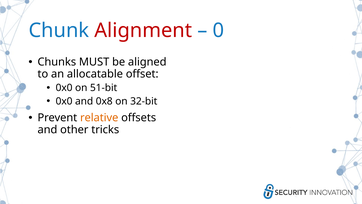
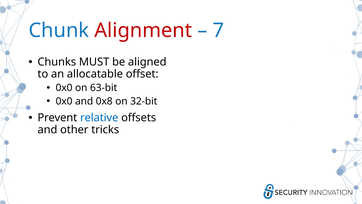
0: 0 -> 7
51-bit: 51-bit -> 63-bit
relative colour: orange -> blue
